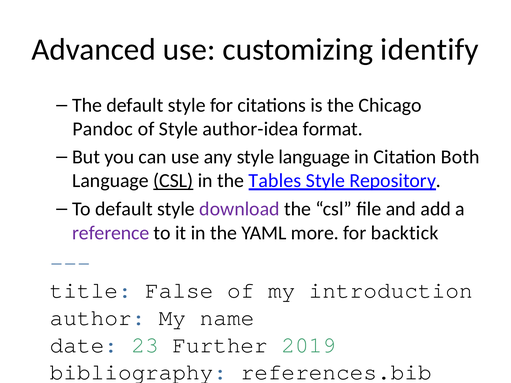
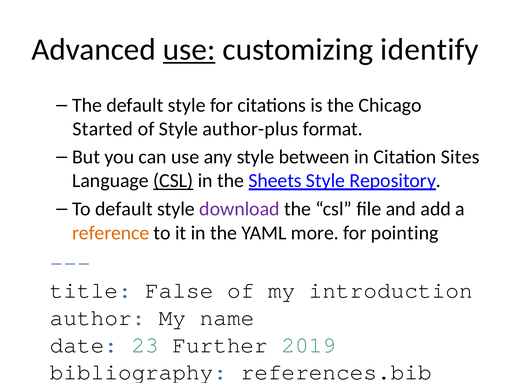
use at (189, 49) underline: none -> present
Pandoc: Pandoc -> Started
author-idea: author-idea -> author-plus
style language: language -> between
Both: Both -> Sites
Tables: Tables -> Sheets
reference colour: purple -> orange
backtick: backtick -> pointing
